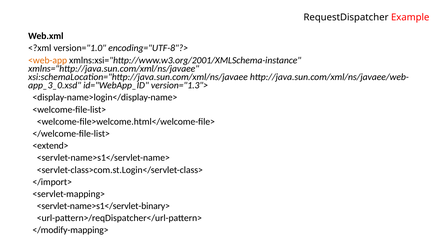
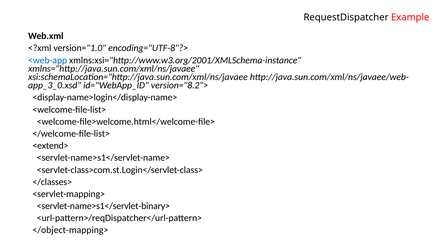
<web-app colour: orange -> blue
version="1.3">: version="1.3"> -> version="8.2">
</import>: </import> -> </classes>
</modify-mapping>: </modify-mapping> -> </object-mapping>
